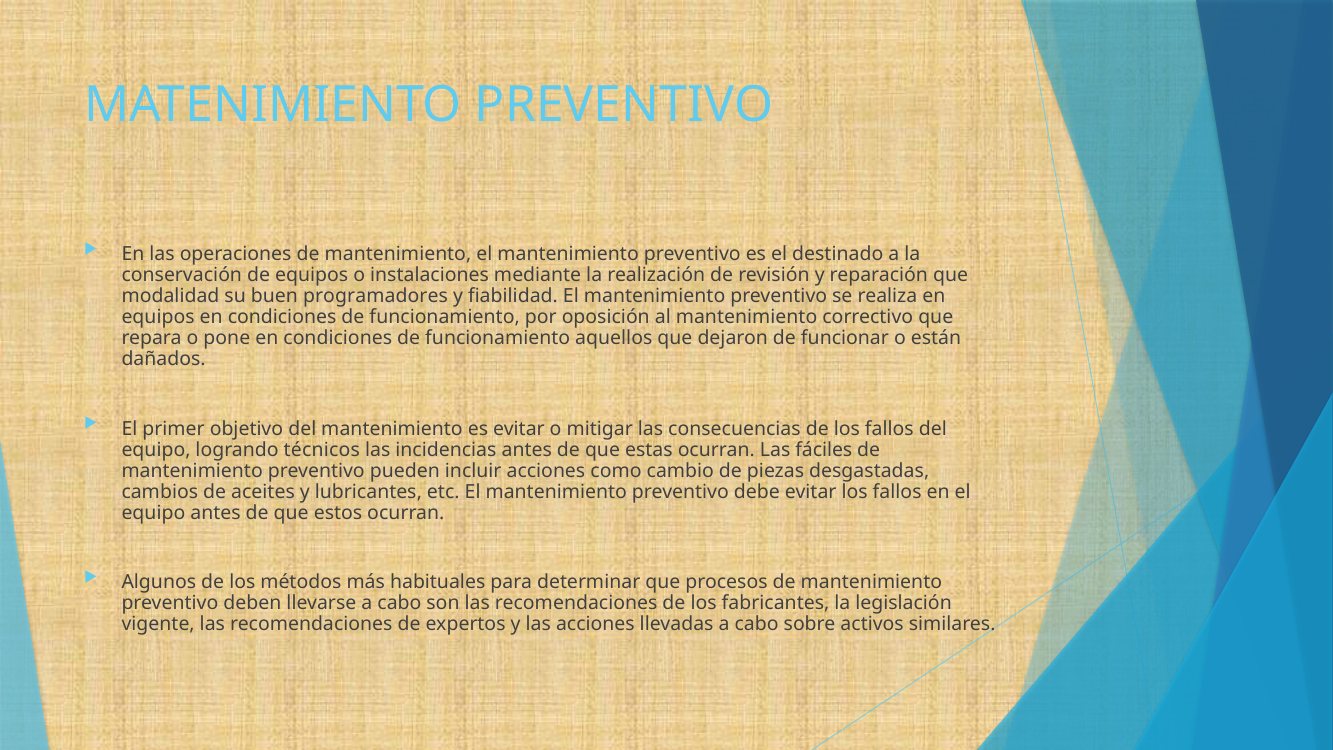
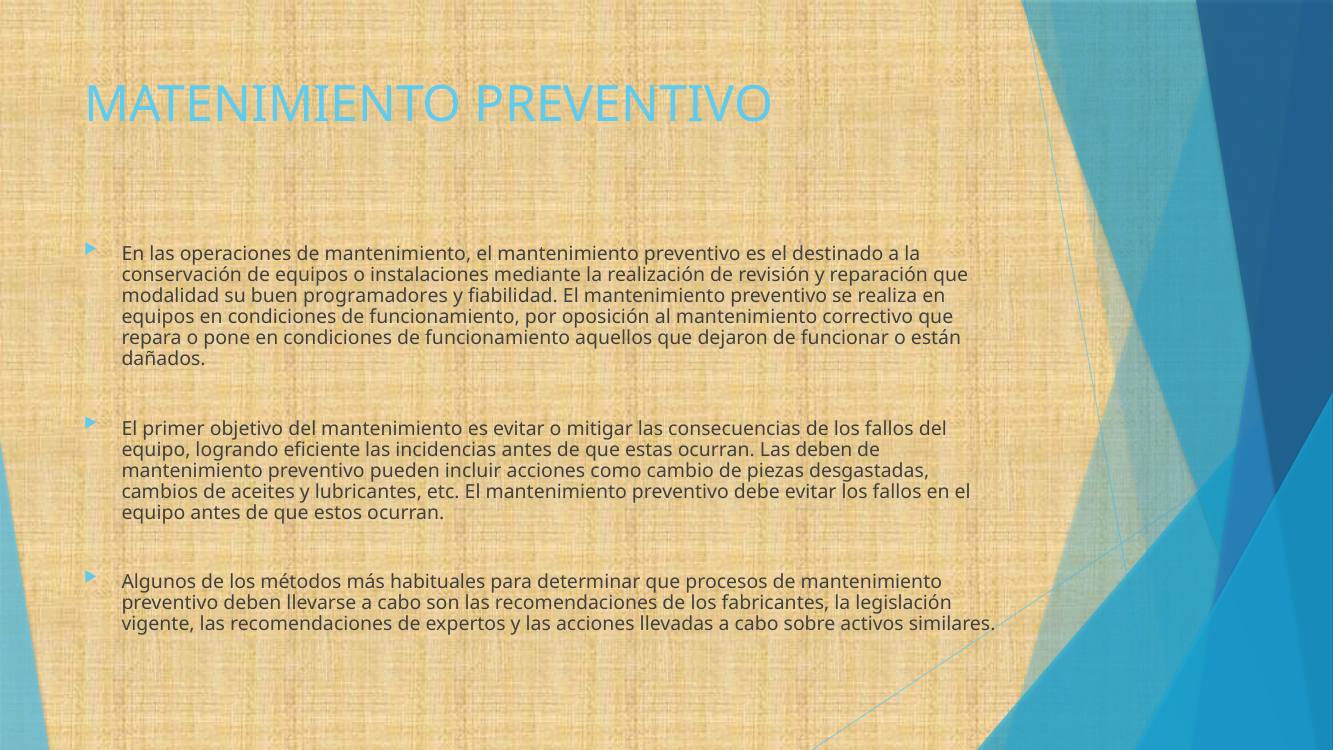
técnicos: técnicos -> eficiente
Las fáciles: fáciles -> deben
